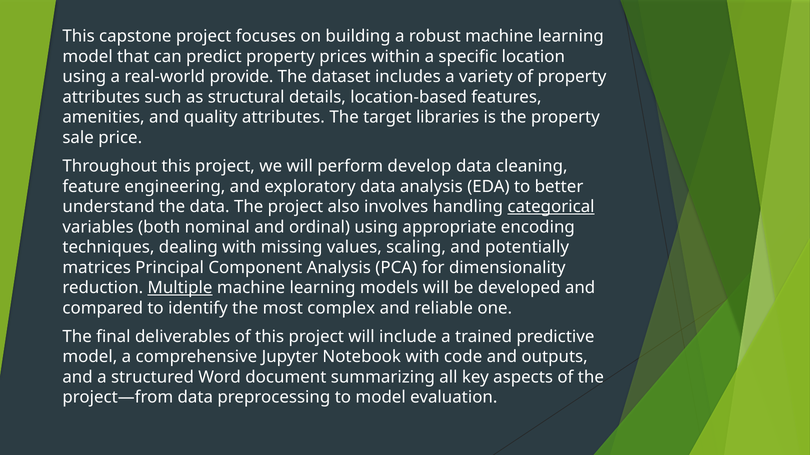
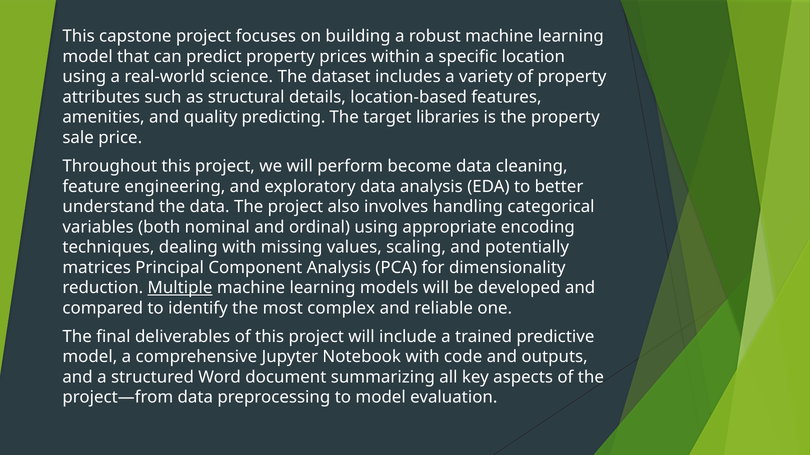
provide: provide -> science
quality attributes: attributes -> predicting
develop: develop -> become
categorical underline: present -> none
